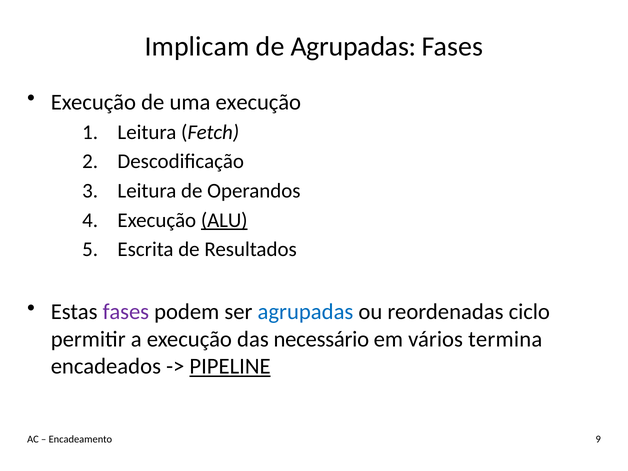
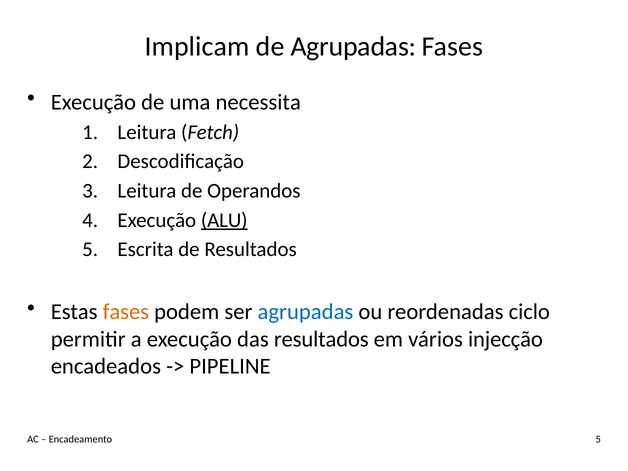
uma execução: execução -> necessita
fases at (126, 312) colour: purple -> orange
das necessário: necessário -> resultados
termina: termina -> injecção
PIPELINE underline: present -> none
Encadeamento 9: 9 -> 5
